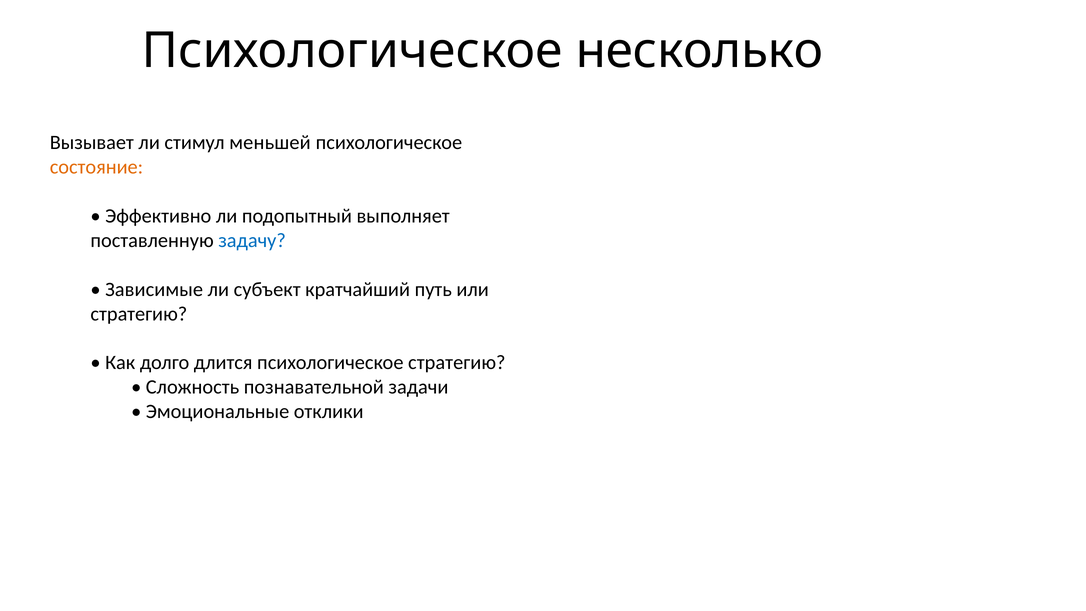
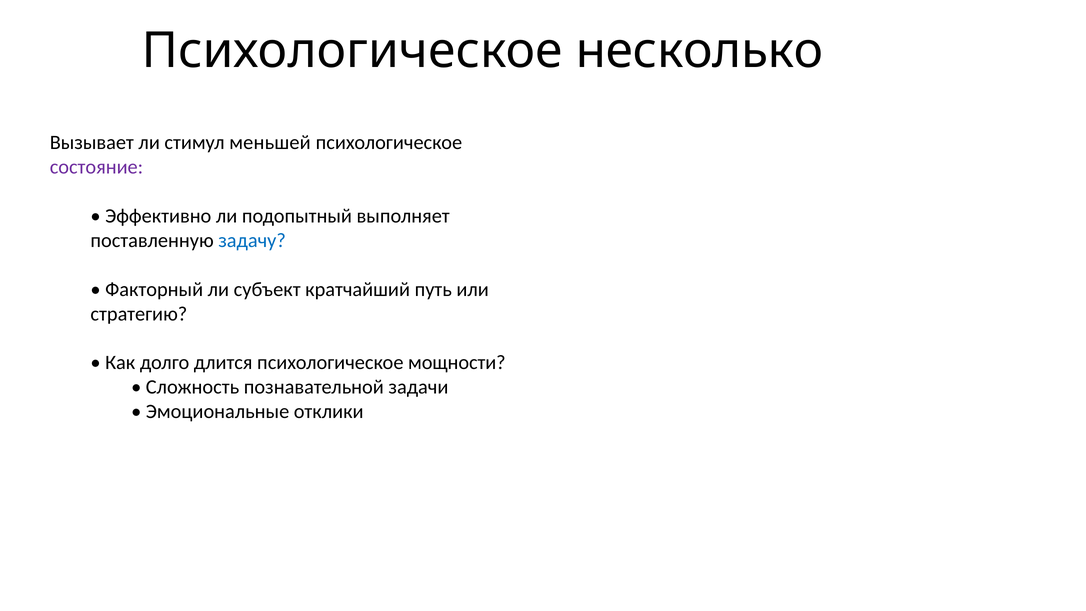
состояние colour: orange -> purple
Зависимые: Зависимые -> Факторный
психологическое стратегию: стратегию -> мощности
